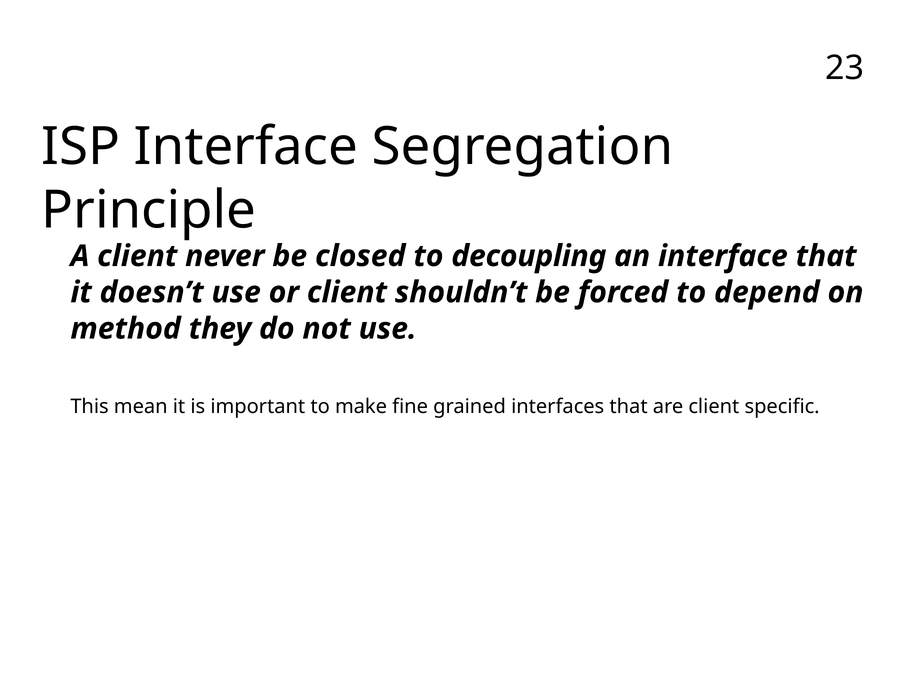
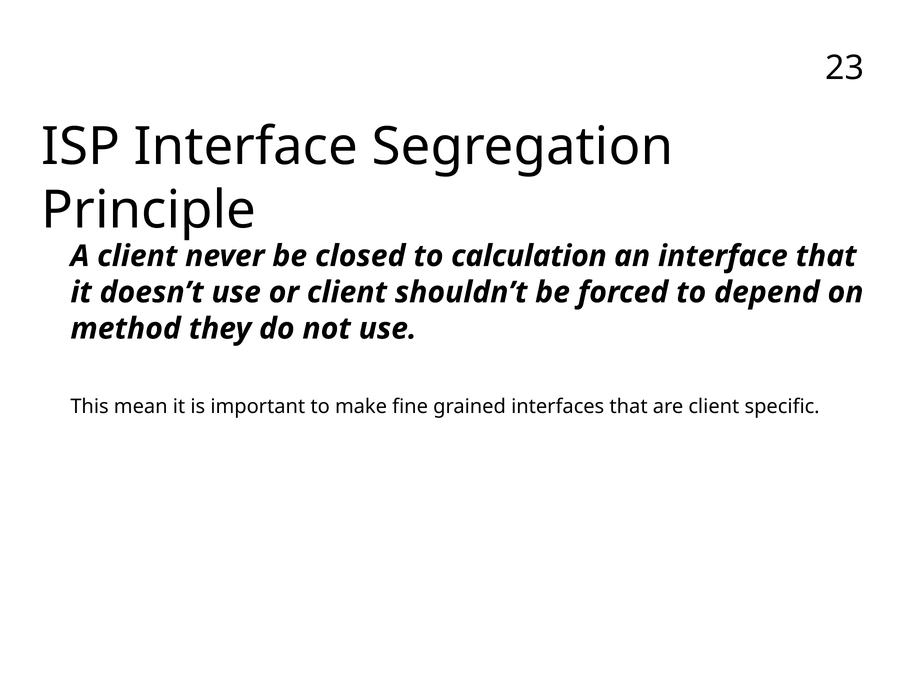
decoupling: decoupling -> calculation
